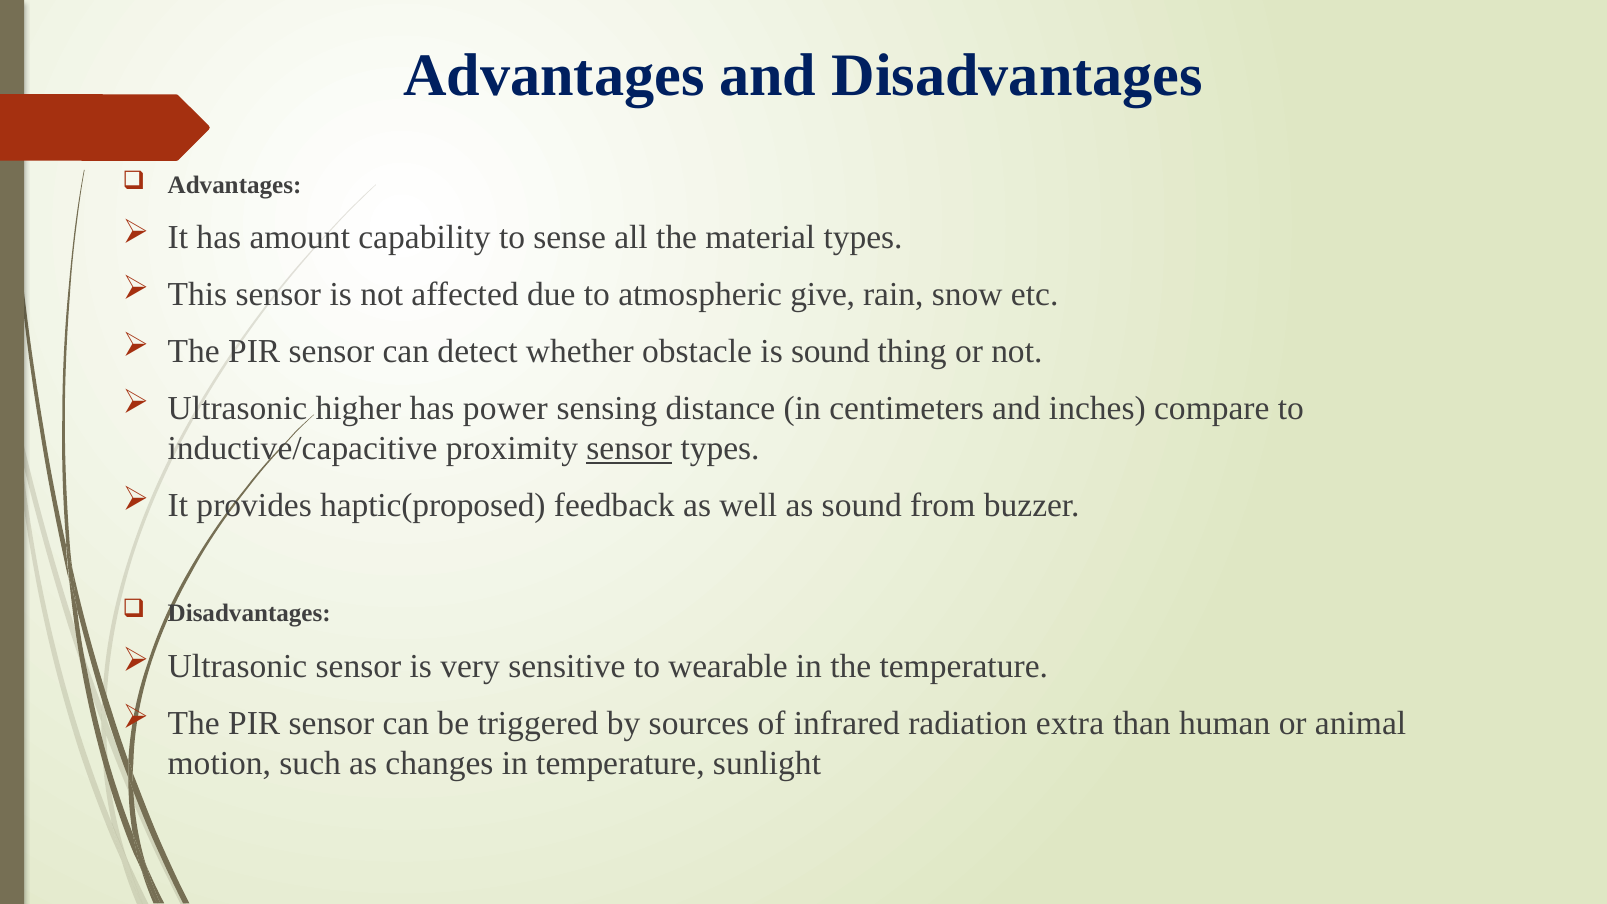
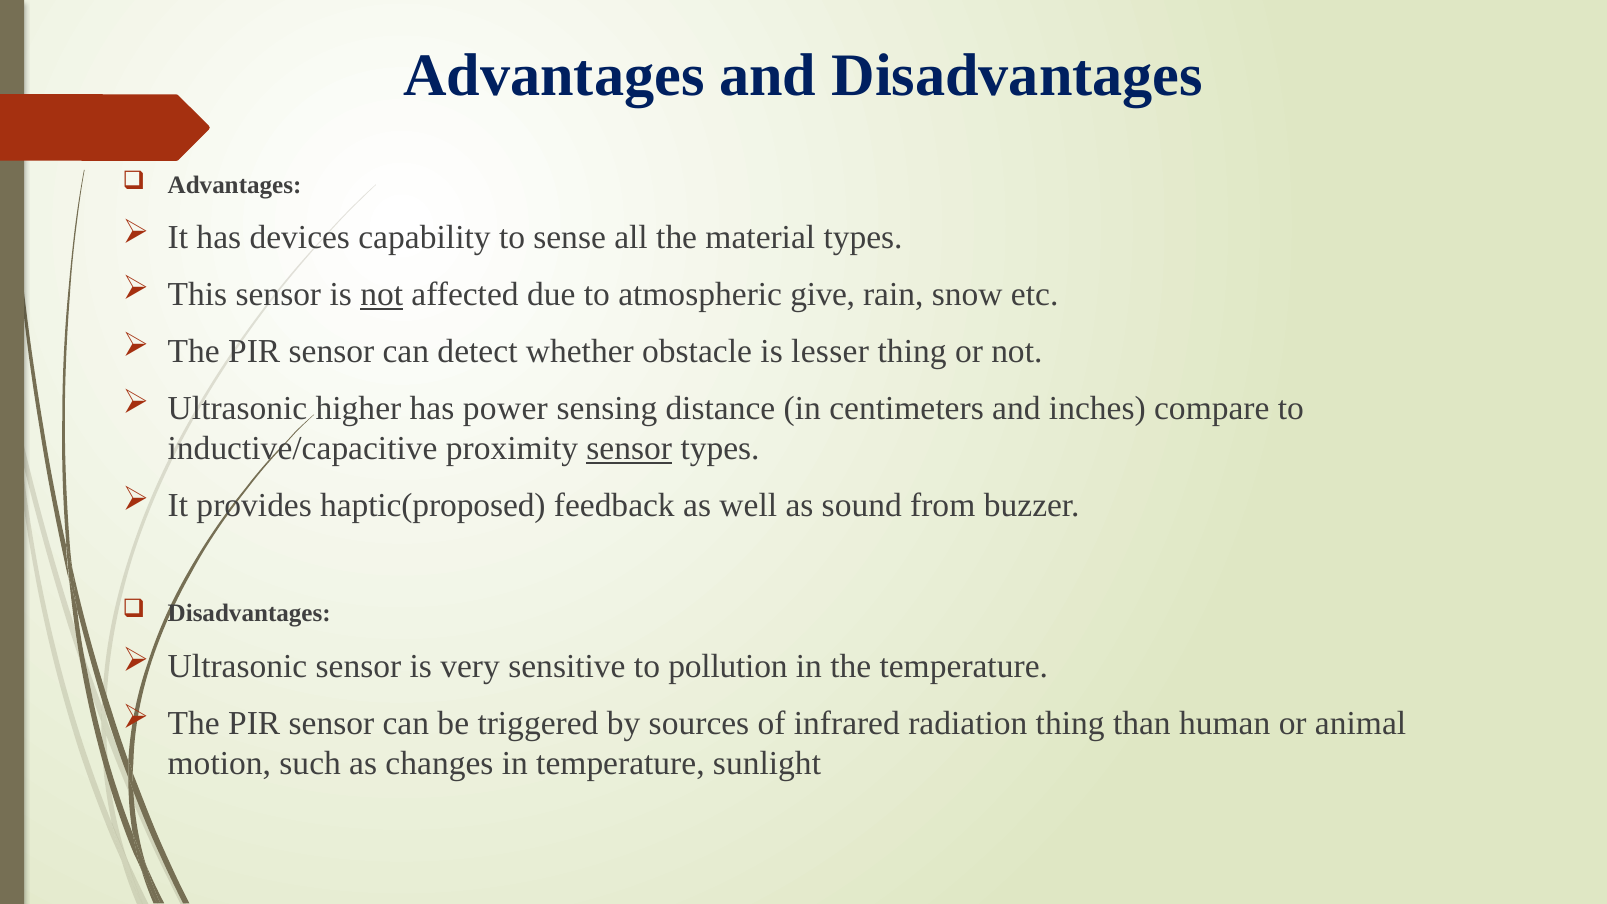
amount: amount -> devices
not at (382, 294) underline: none -> present
is sound: sound -> lesser
wearable: wearable -> pollution
radiation extra: extra -> thing
